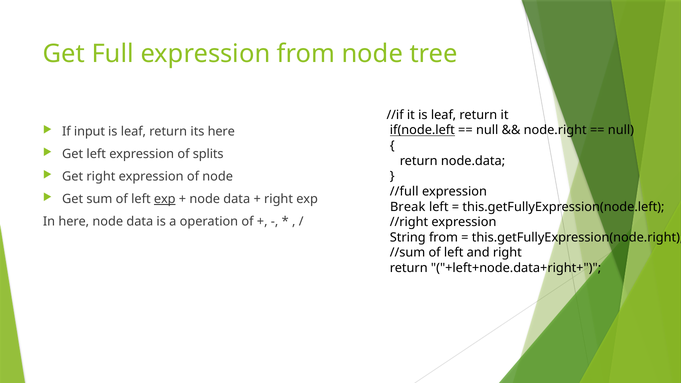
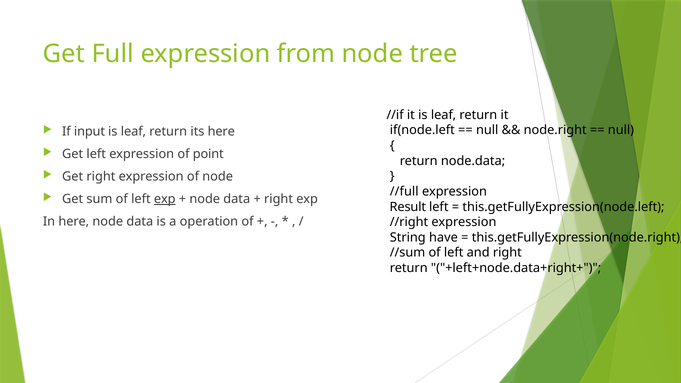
if(node.left underline: present -> none
splits: splits -> point
Break: Break -> Result
String from: from -> have
